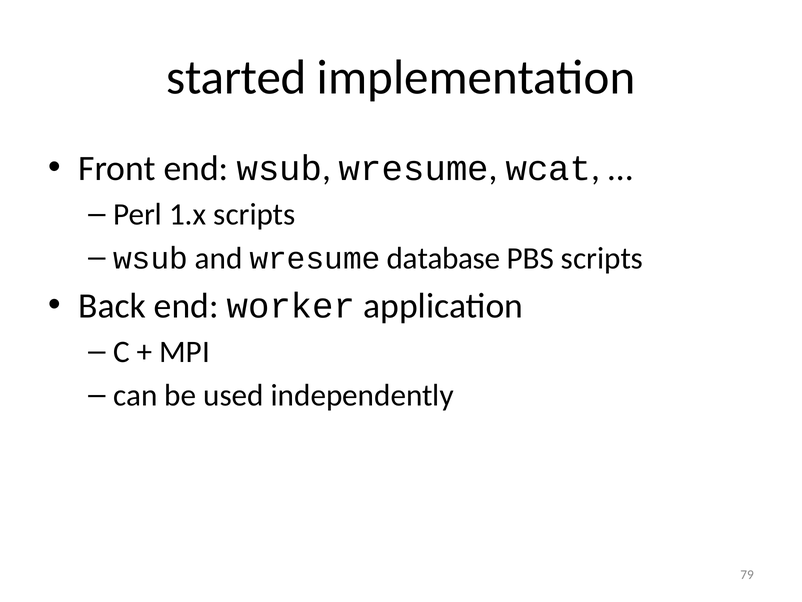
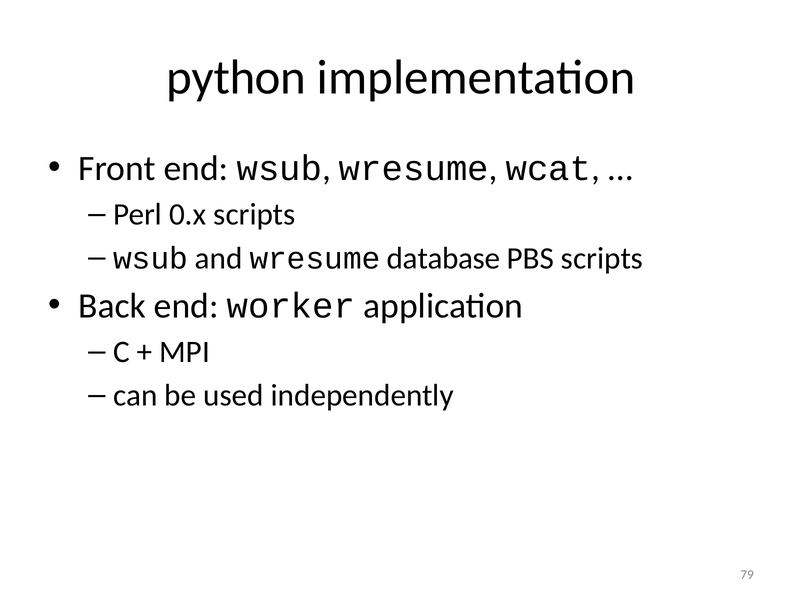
started: started -> python
1.x: 1.x -> 0.x
